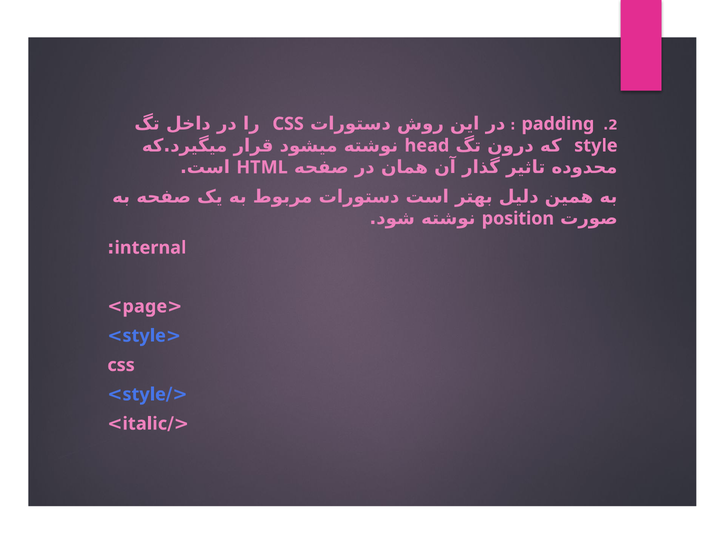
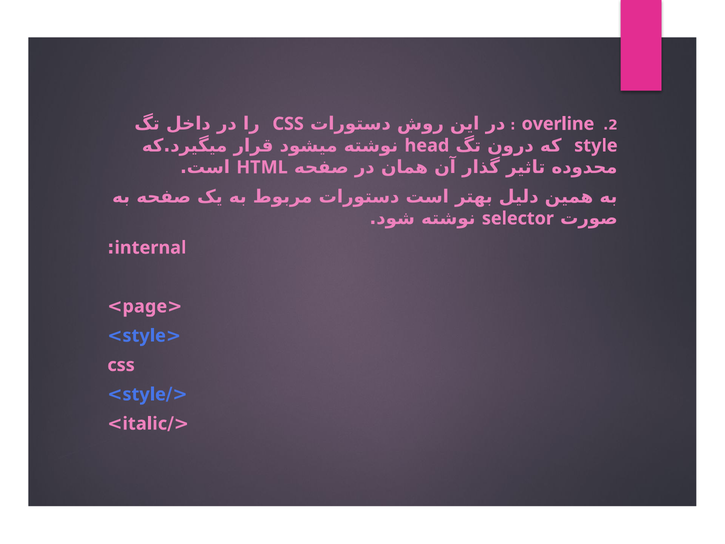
padding: padding -> overline
position: position -> selector
